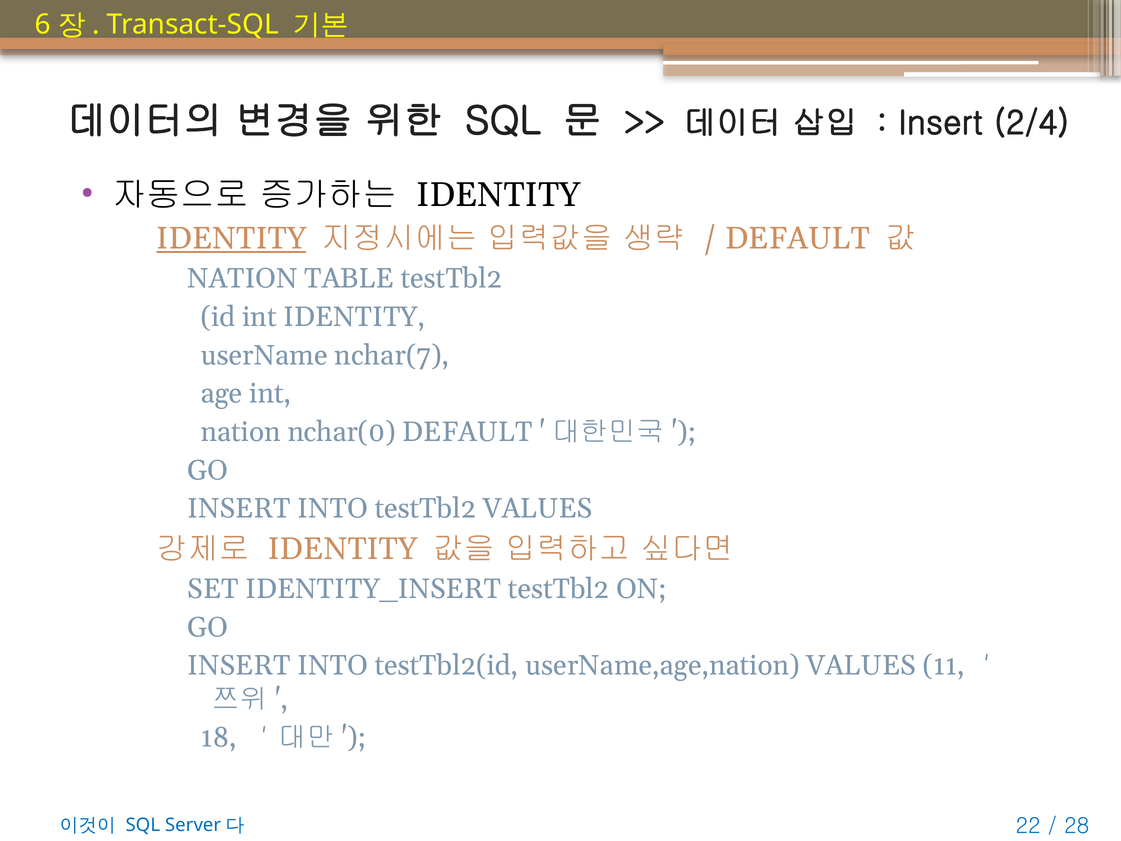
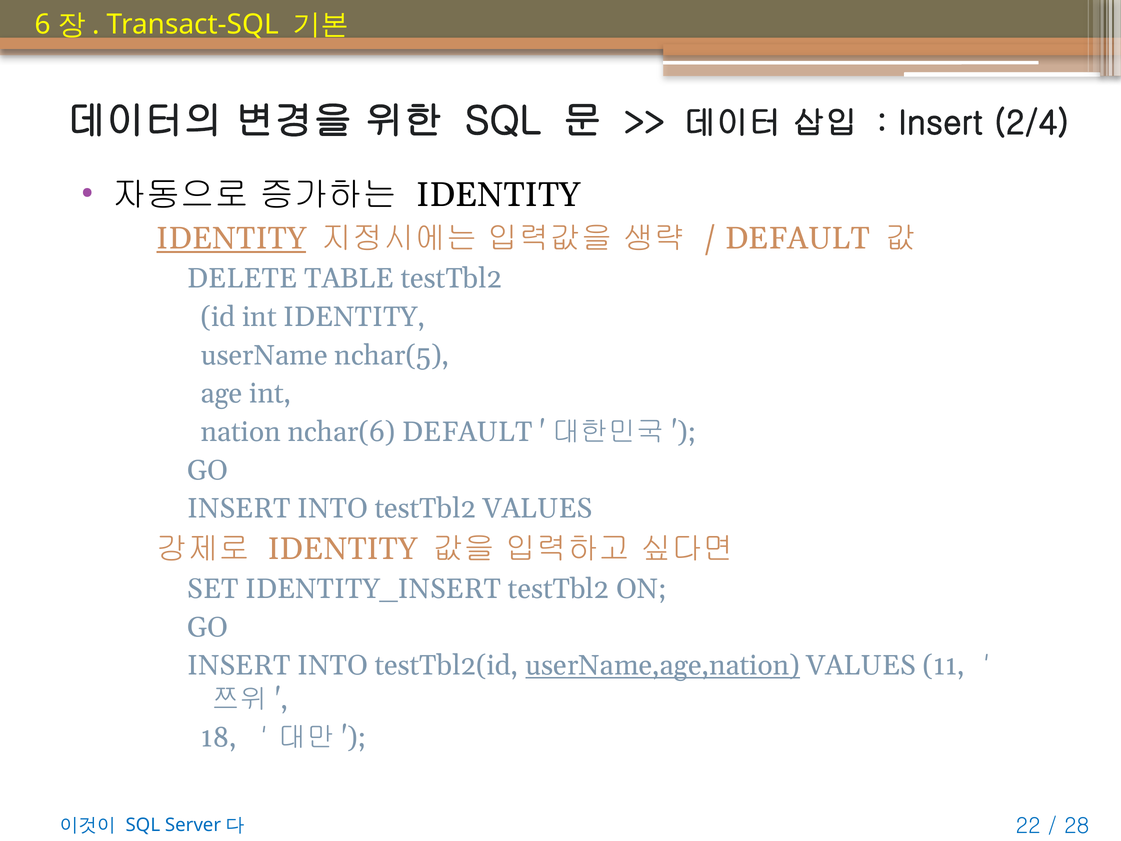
NATION at (242, 279): NATION -> DELETE
nchar(7: nchar(7 -> nchar(5
nchar(0: nchar(0 -> nchar(6
userName,age,nation underline: none -> present
